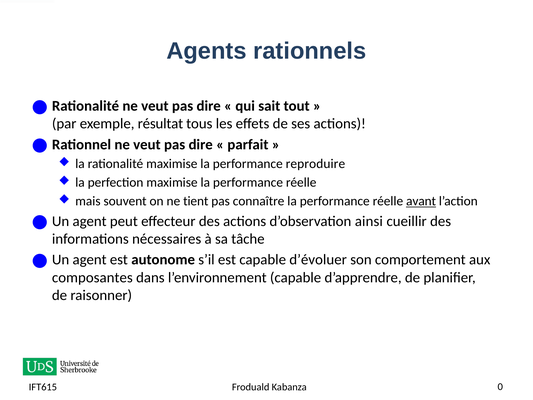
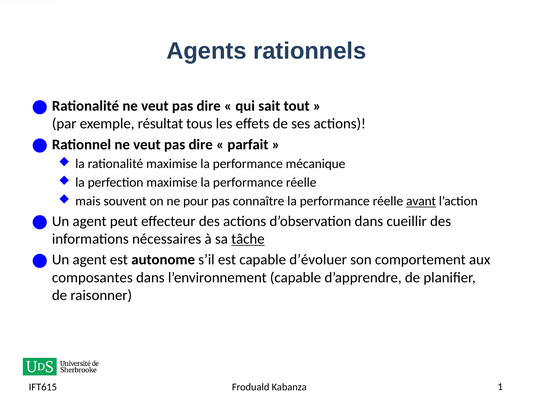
reproduire: reproduire -> mécanique
tient: tient -> pour
d’observation ainsi: ainsi -> dans
tâche underline: none -> present
0: 0 -> 1
